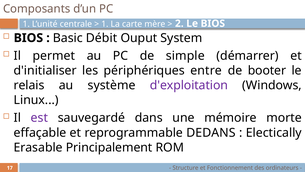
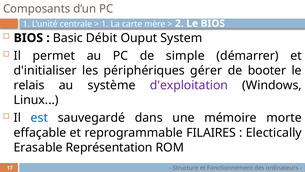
entre: entre -> gérer
est colour: purple -> blue
DEDANS: DEDANS -> FILAIRES
Principalement: Principalement -> Représentation
